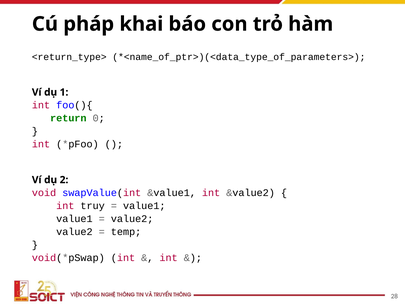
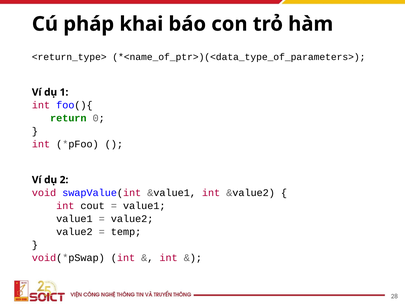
truy: truy -> cout
